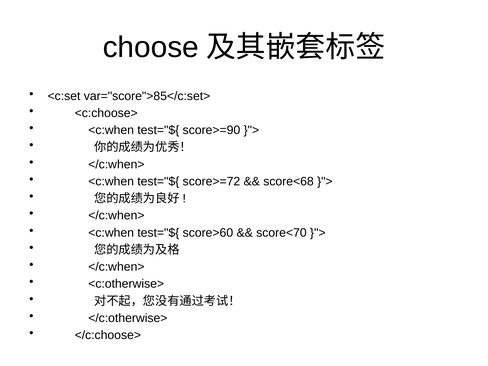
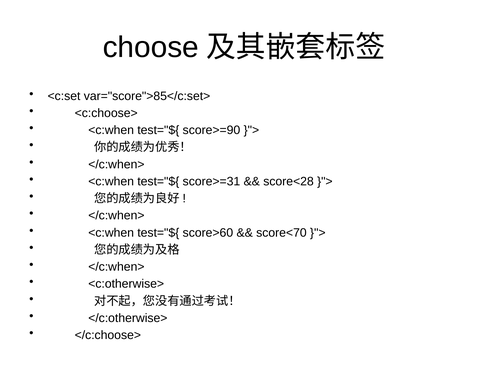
score>=72: score>=72 -> score>=31
score<68: score<68 -> score<28
